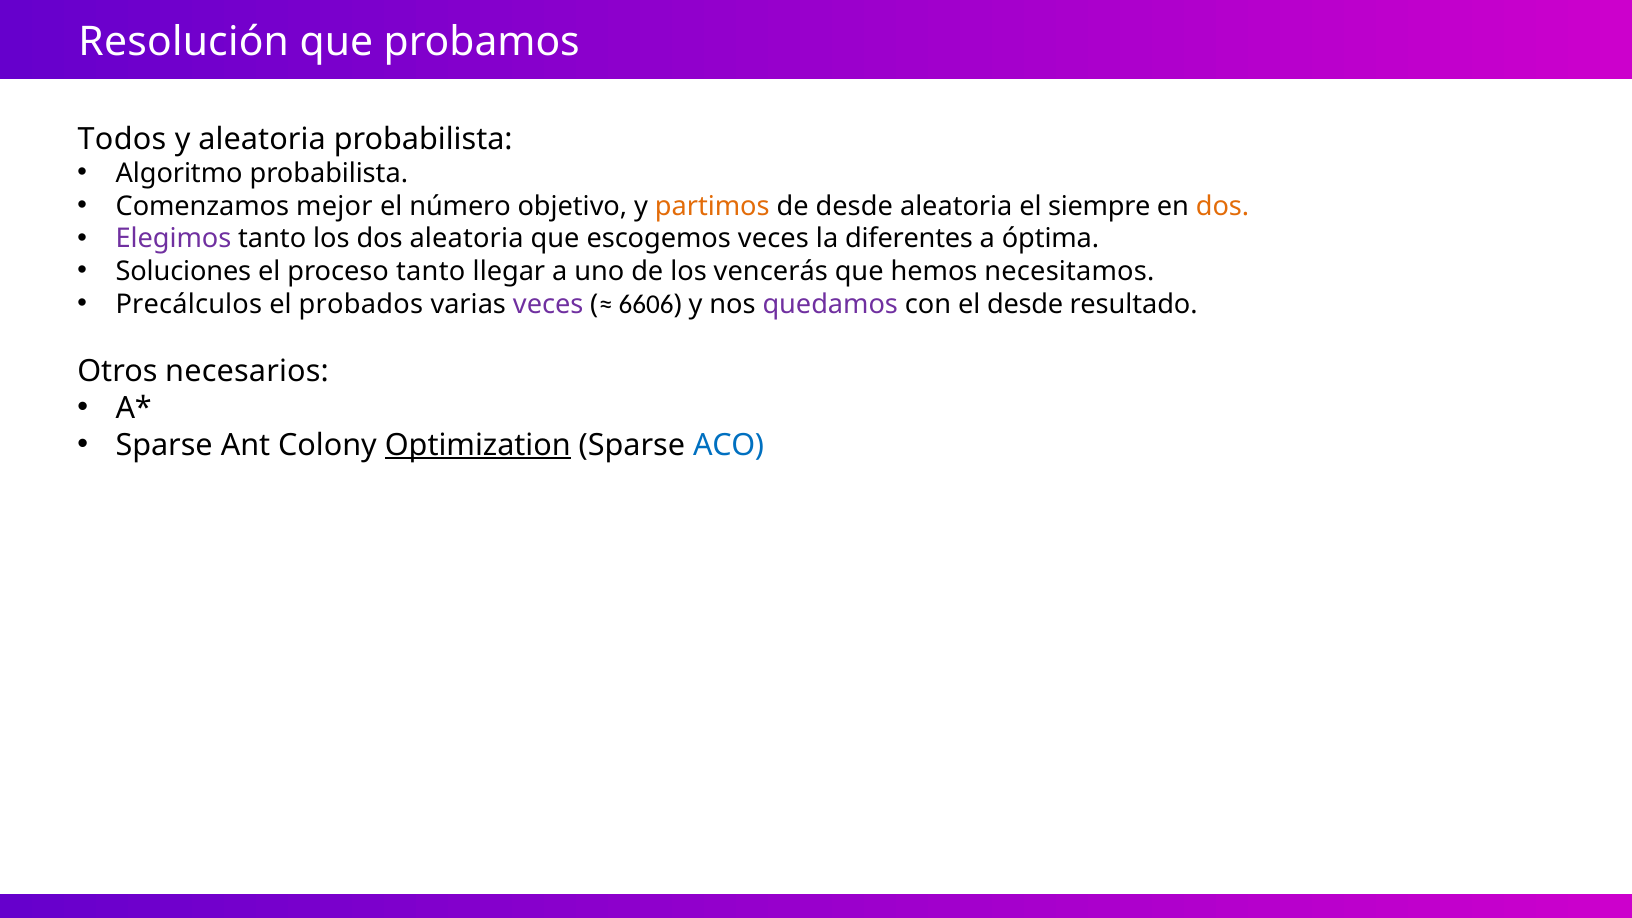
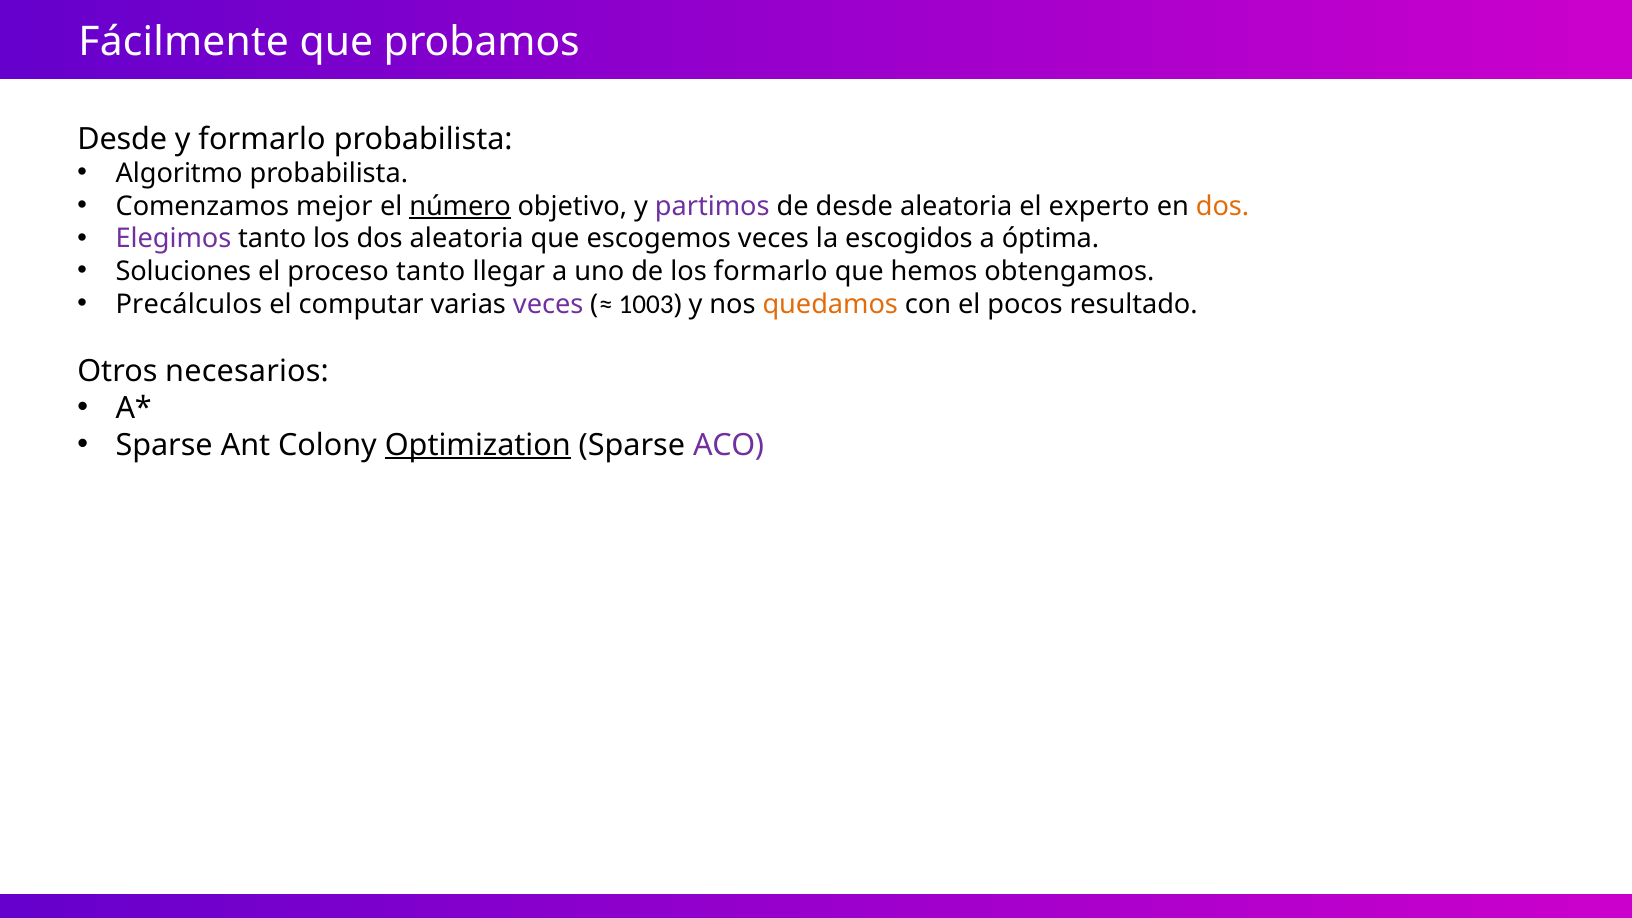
Resolución: Resolución -> Fácilmente
Todos at (122, 139): Todos -> Desde
y aleatoria: aleatoria -> formarlo
número underline: none -> present
partimos colour: orange -> purple
siempre: siempre -> experto
diferentes: diferentes -> escogidos
los vencerás: vencerás -> formarlo
necesitamos: necesitamos -> obtengamos
probados: probados -> computar
6606: 6606 -> 1003
quedamos colour: purple -> orange
el desde: desde -> pocos
ACO colour: blue -> purple
